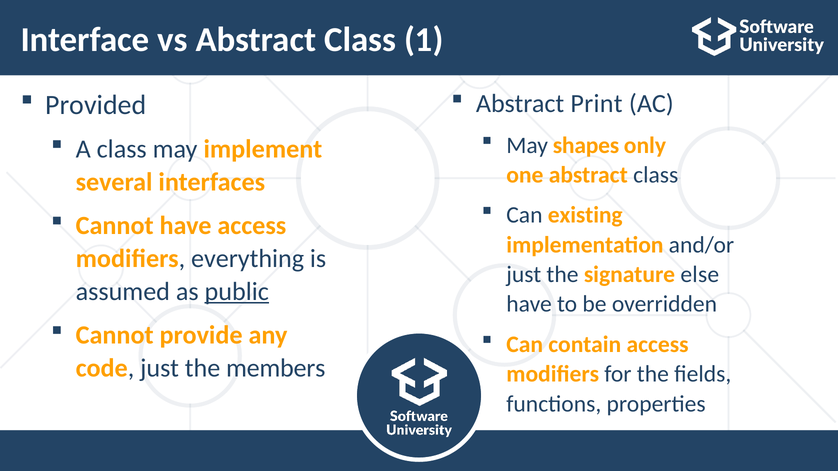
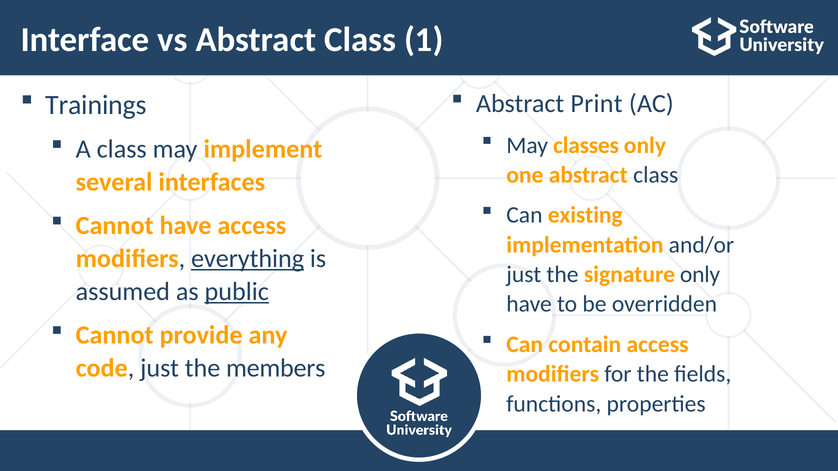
Provided: Provided -> Trainings
shapes: shapes -> classes
everything underline: none -> present
signature else: else -> only
